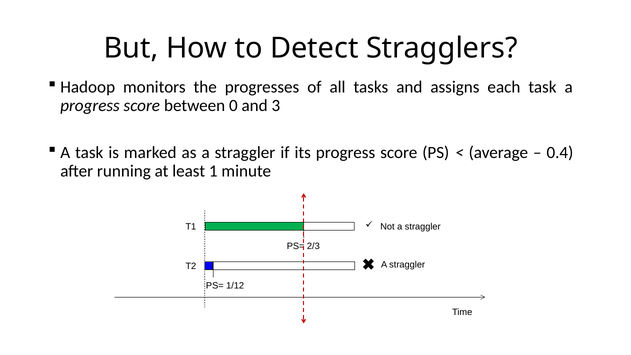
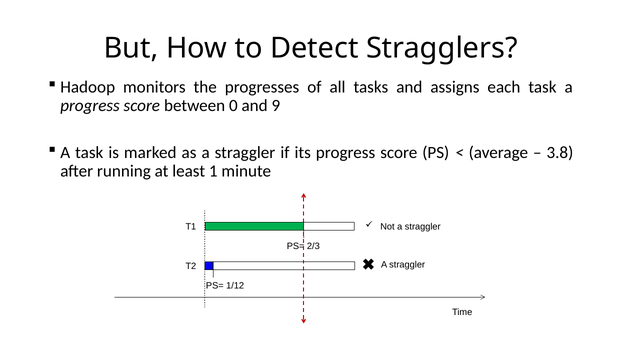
3: 3 -> 9
0.4: 0.4 -> 3.8
